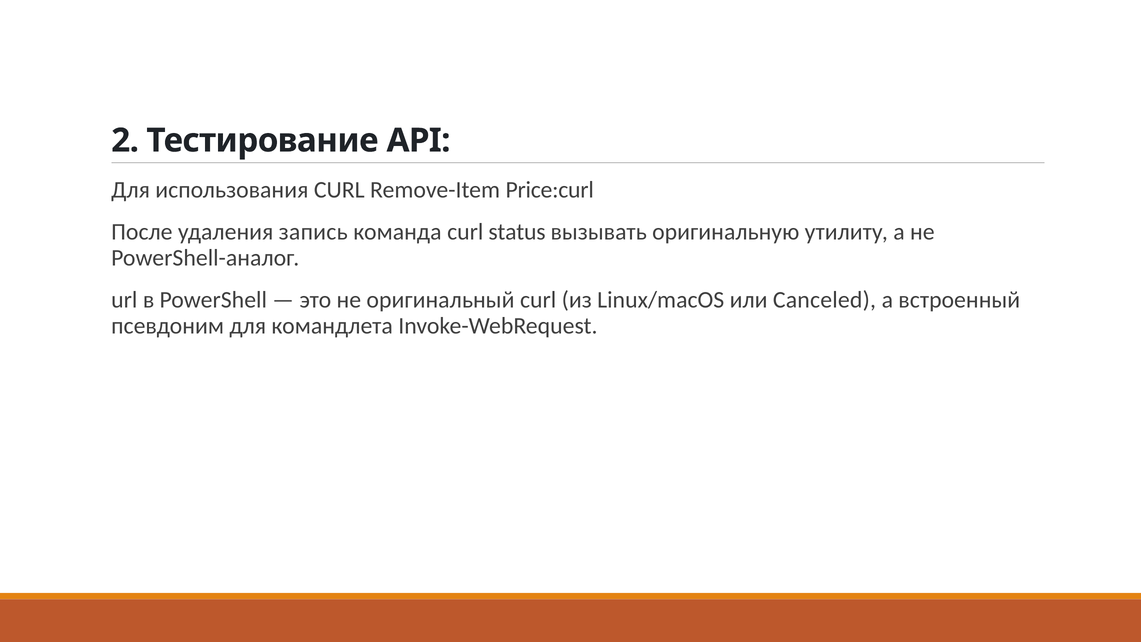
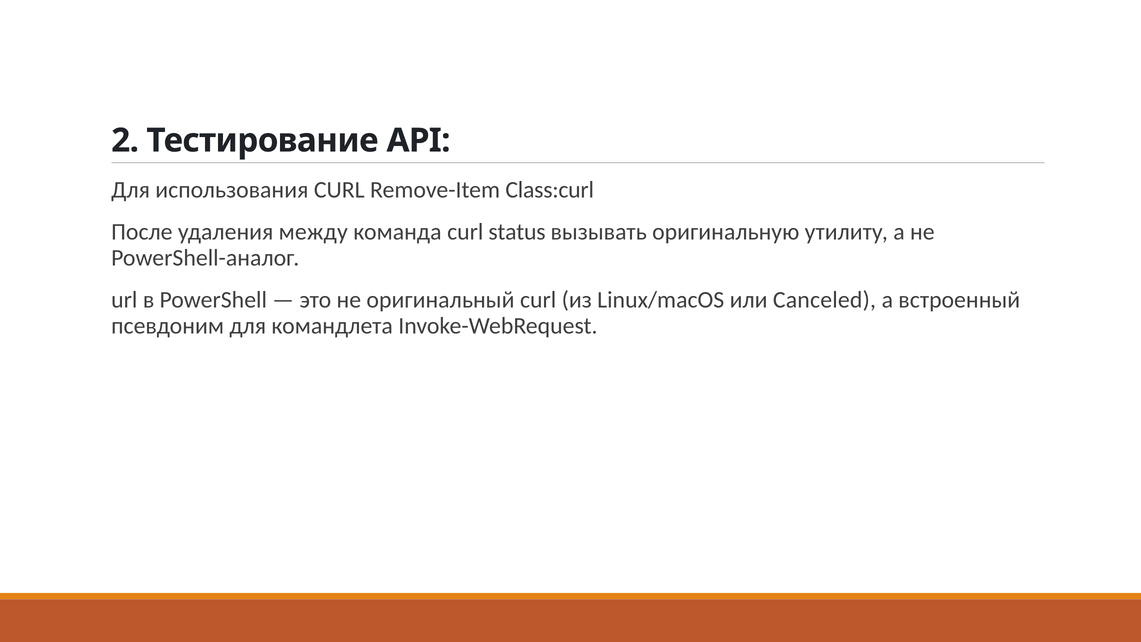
Price:curl: Price:curl -> Class:curl
запись: запись -> между
